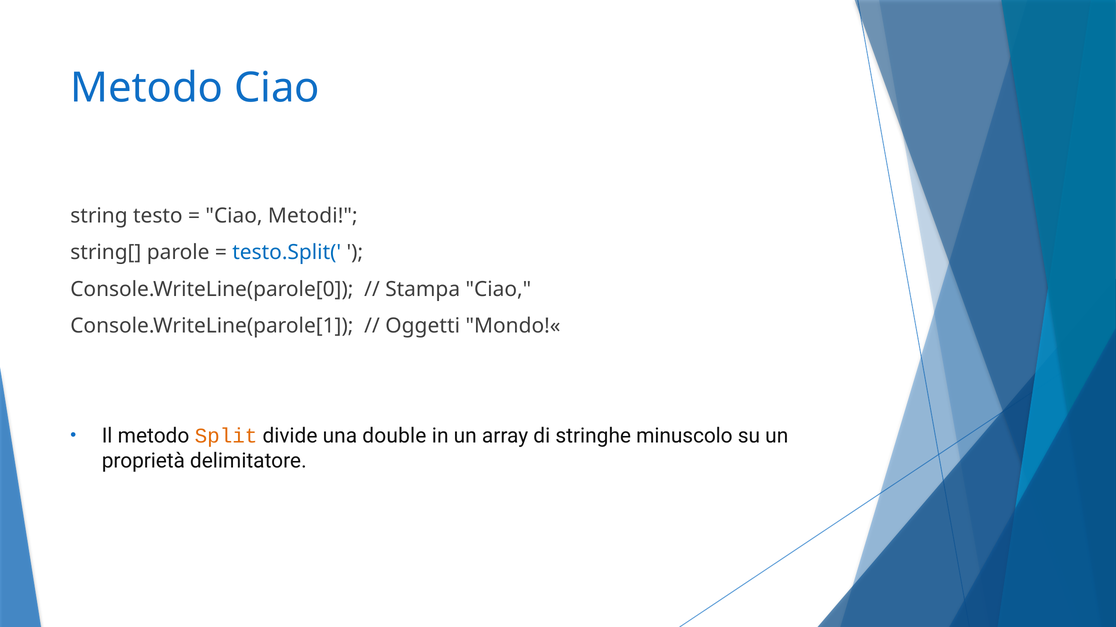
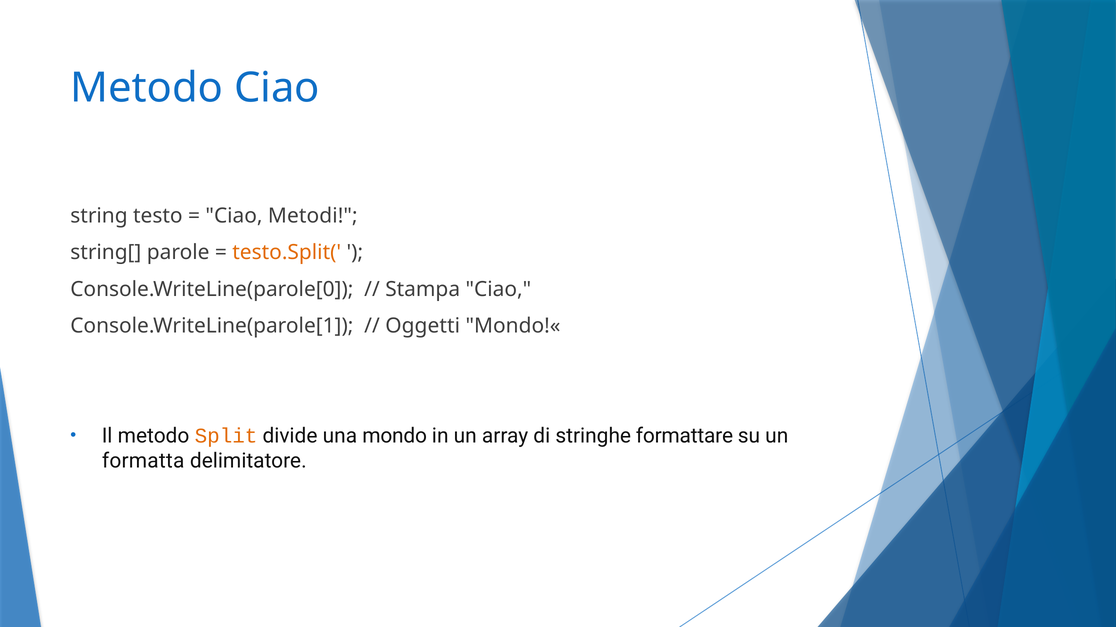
testo.Split( colour: blue -> orange
double: double -> mondo
minuscolo: minuscolo -> formattare
proprietà: proprietà -> formatta
